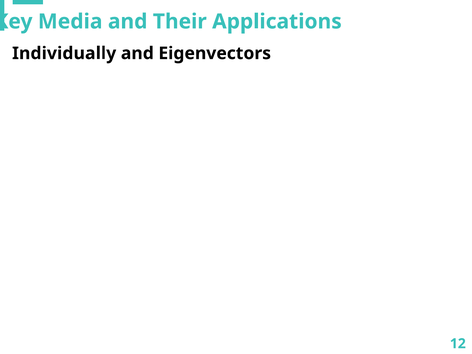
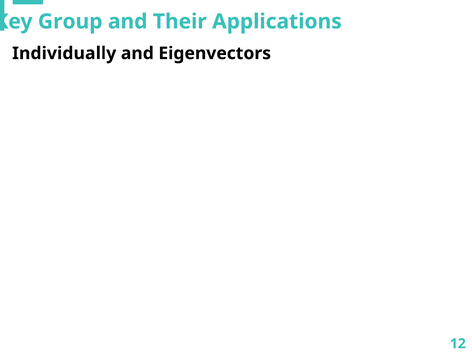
Media: Media -> Group
